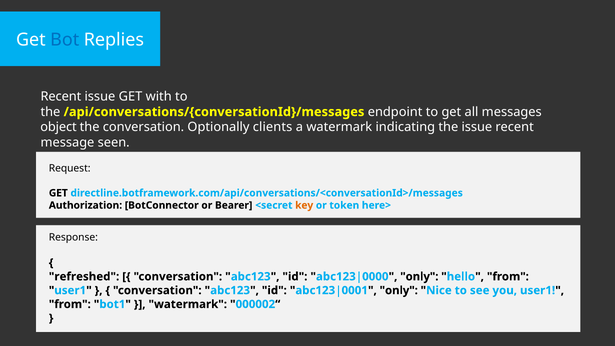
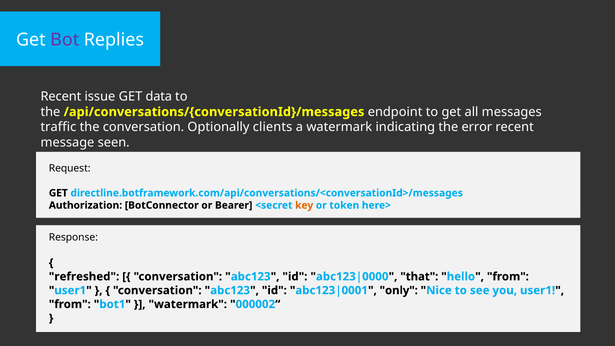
Bot colour: blue -> purple
with: with -> data
object: object -> traffic
the issue: issue -> error
only at (419, 277): only -> that
